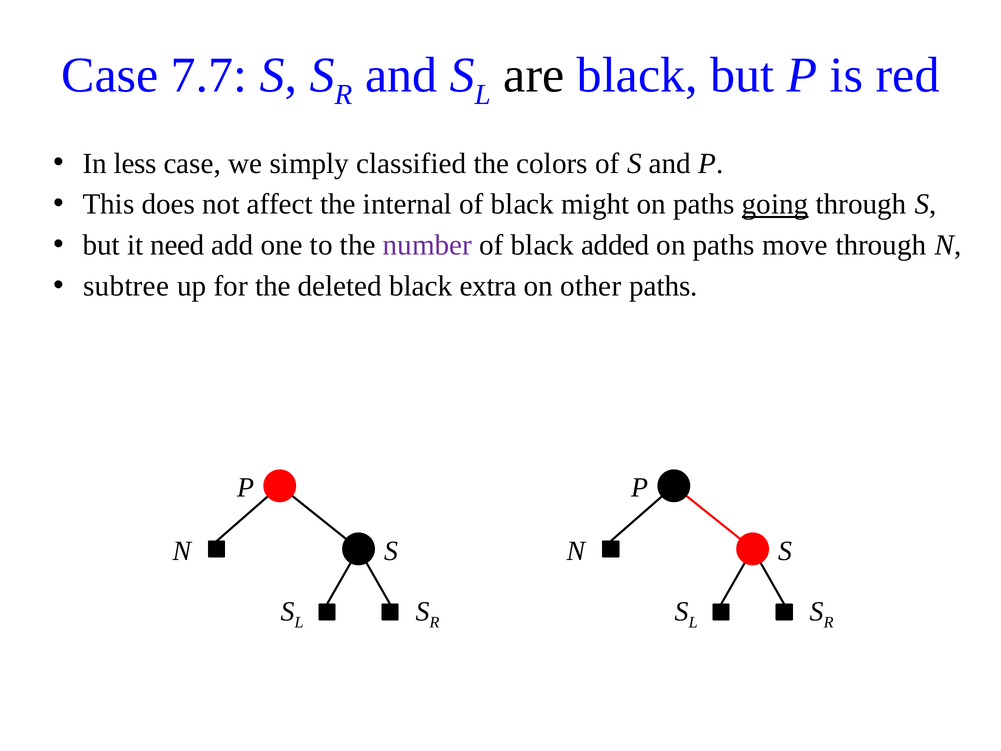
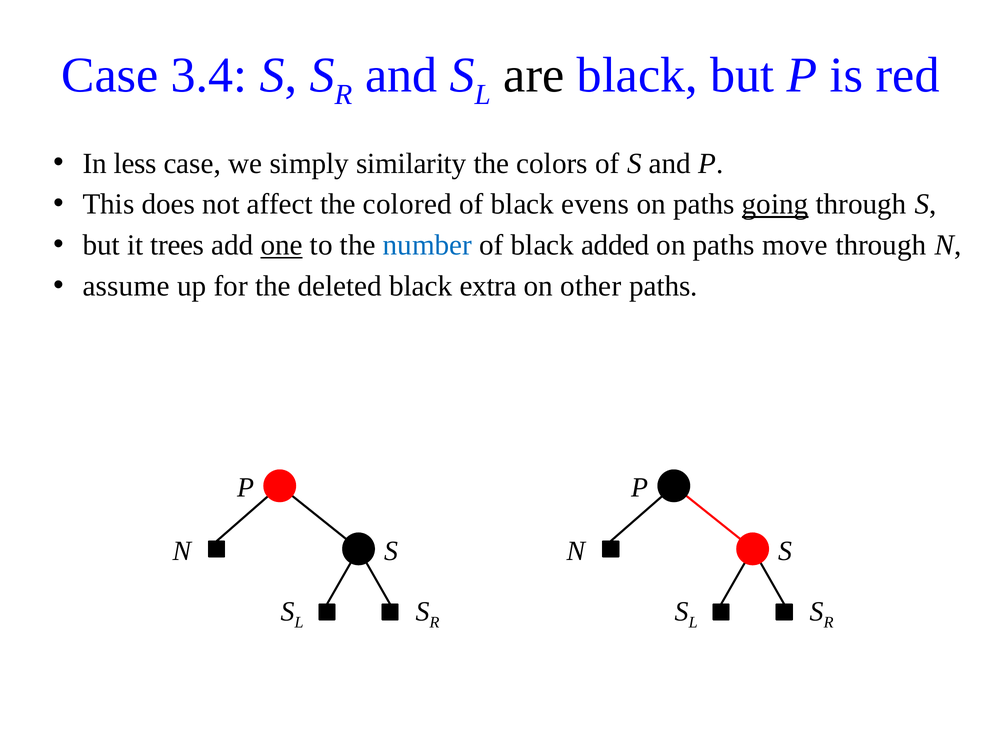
7.7: 7.7 -> 3.4
classified: classified -> similarity
internal: internal -> colored
might: might -> evens
need: need -> trees
one underline: none -> present
number colour: purple -> blue
subtree: subtree -> assume
